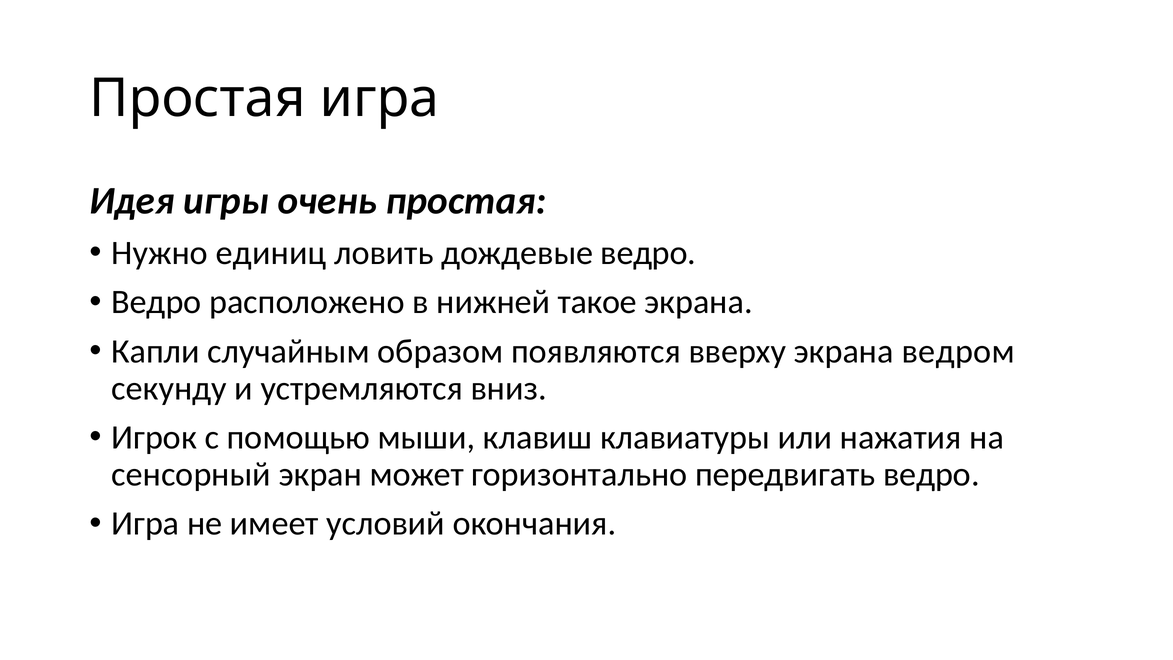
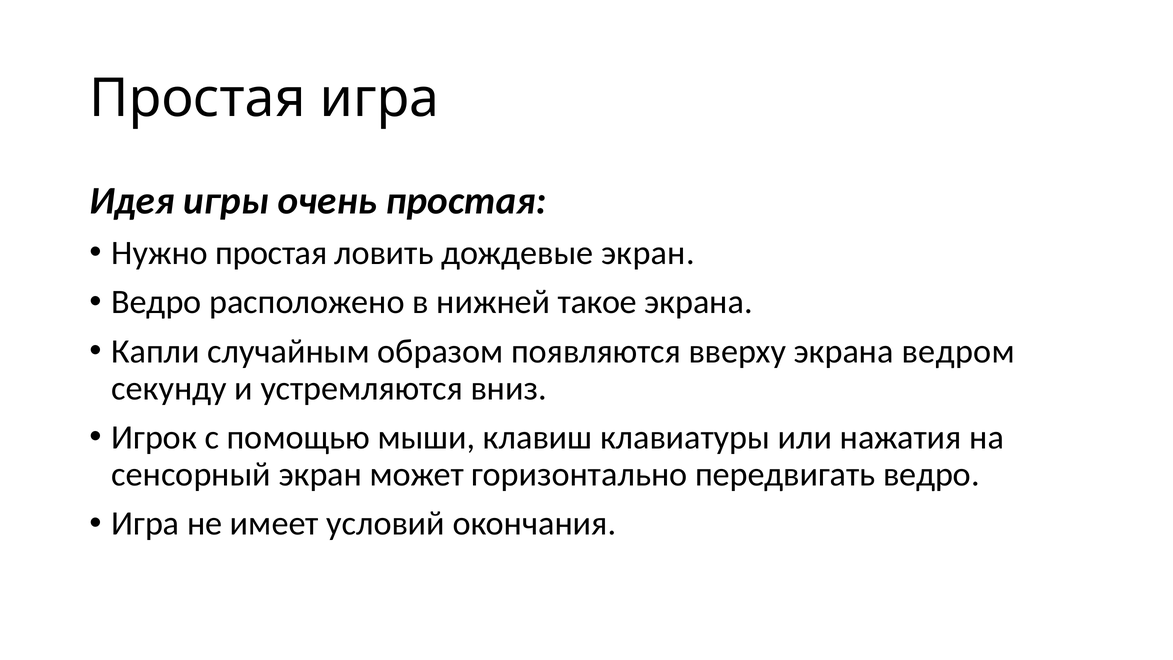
Нужно единиц: единиц -> простая
дождевые ведро: ведро -> экран
